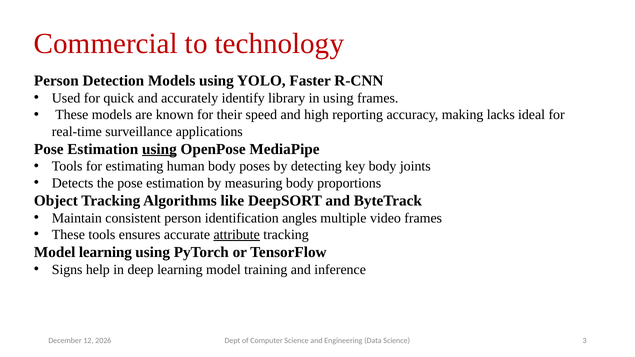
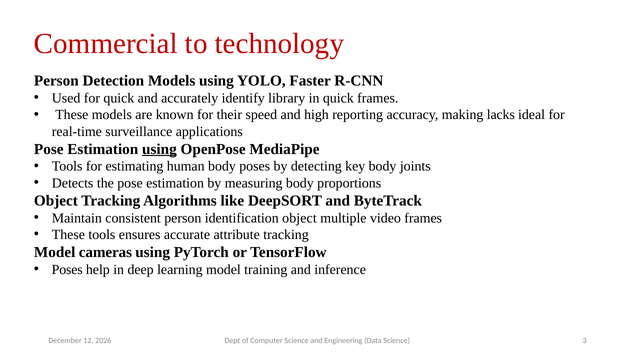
in using: using -> quick
identification angles: angles -> object
attribute underline: present -> none
Model learning: learning -> cameras
Signs at (67, 270): Signs -> Poses
